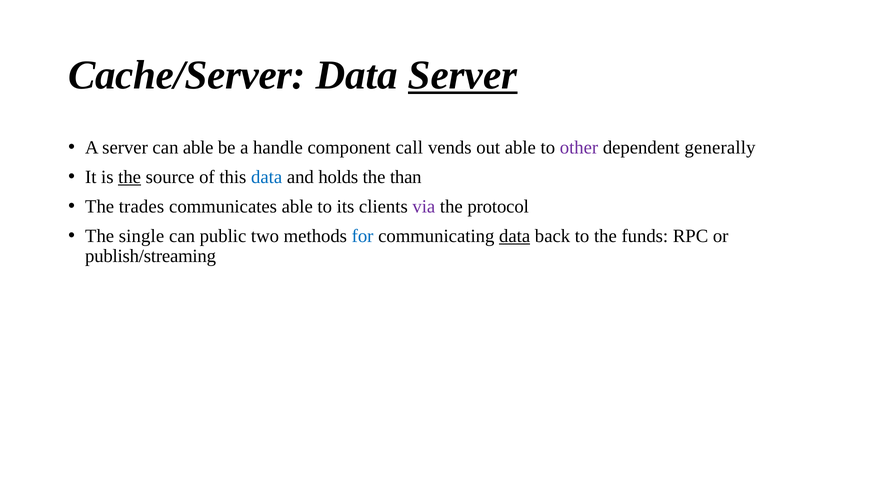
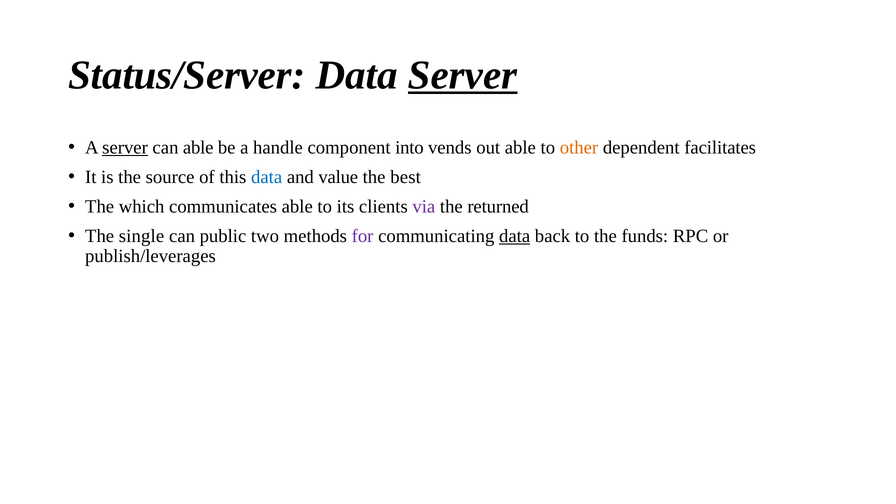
Cache/Server: Cache/Server -> Status/Server
server at (125, 148) underline: none -> present
call: call -> into
other colour: purple -> orange
generally: generally -> facilitates
the at (130, 177) underline: present -> none
holds: holds -> value
than: than -> best
trades: trades -> which
protocol: protocol -> returned
for colour: blue -> purple
publish/streaming: publish/streaming -> publish/leverages
